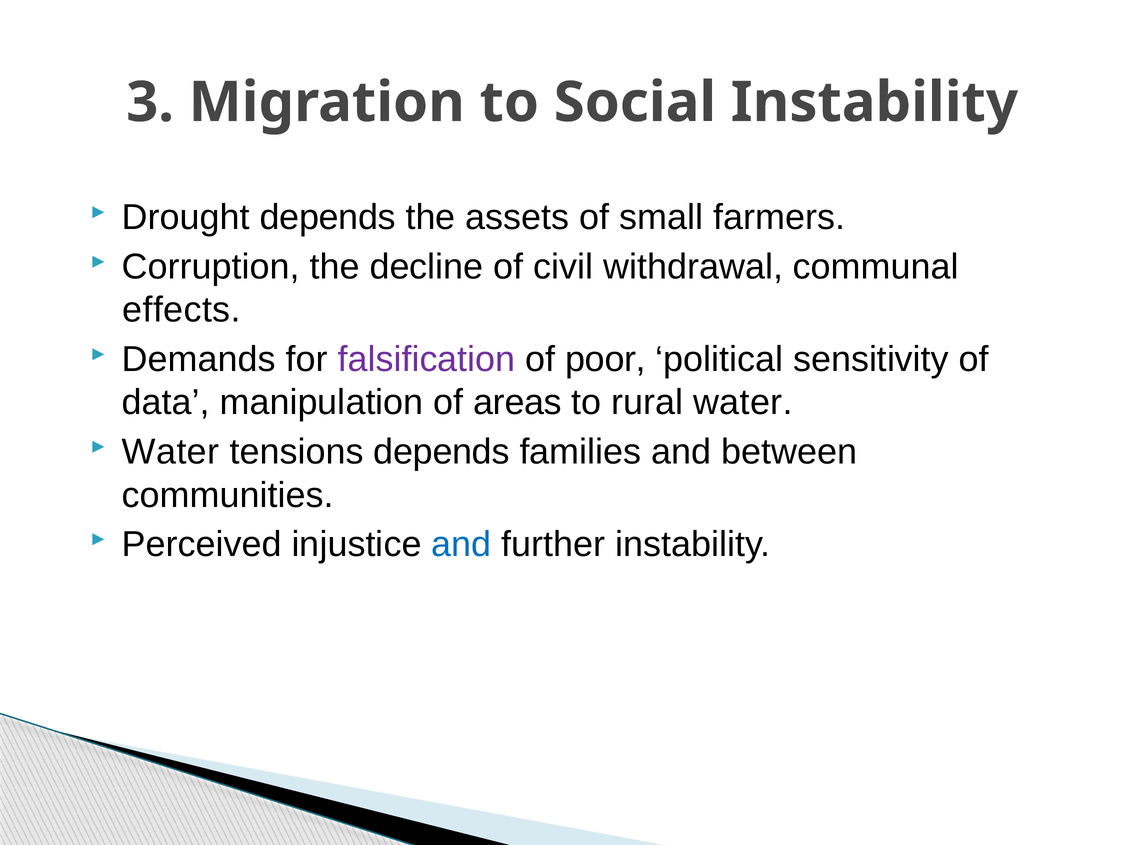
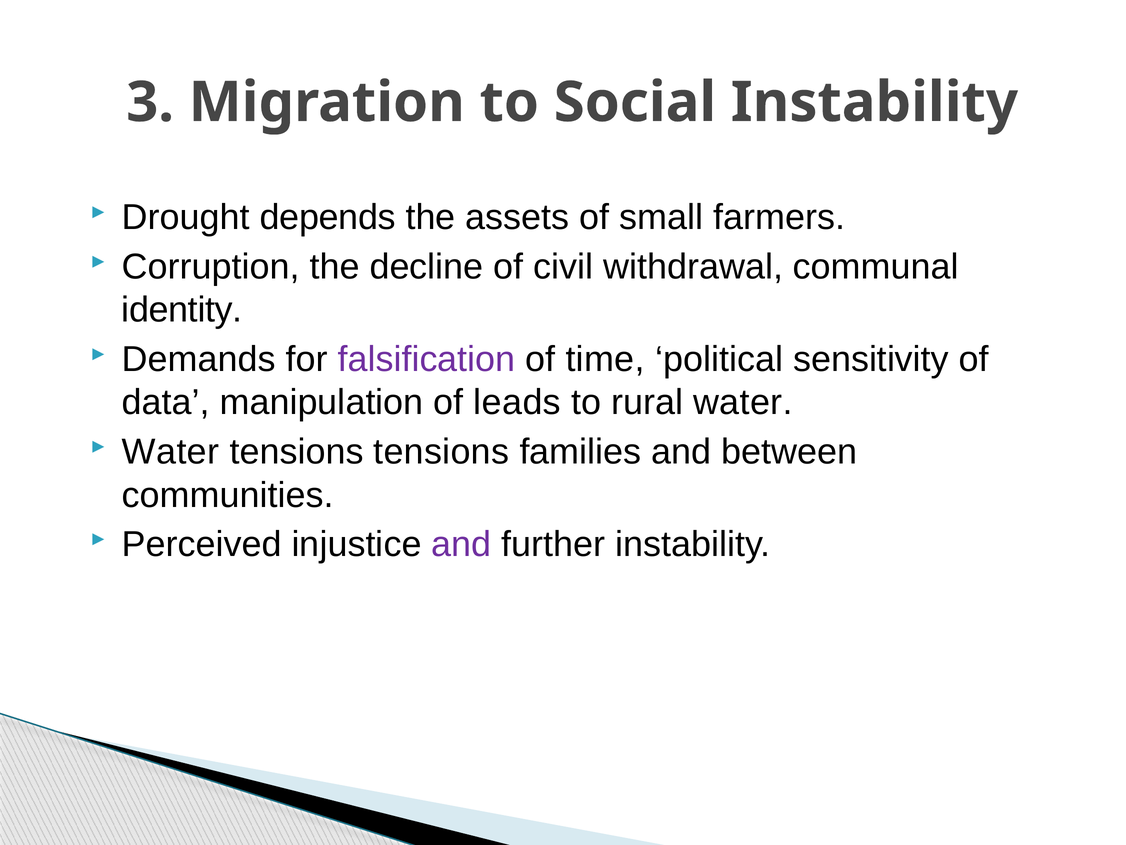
effects: effects -> identity
poor: poor -> time
areas: areas -> leads
tensions depends: depends -> tensions
and at (461, 544) colour: blue -> purple
